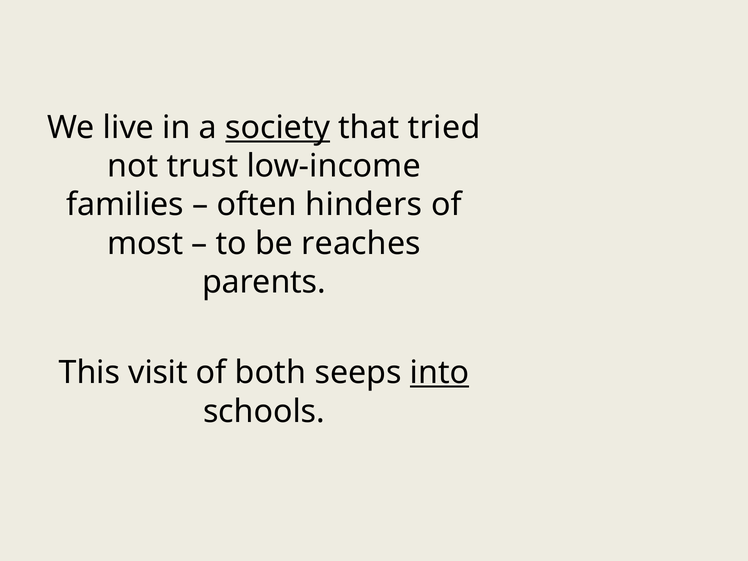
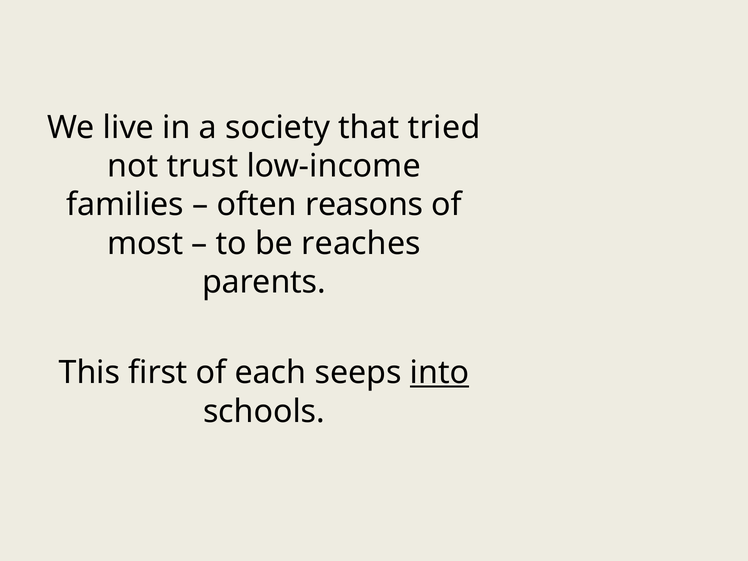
society underline: present -> none
hinders: hinders -> reasons
visit: visit -> first
both: both -> each
